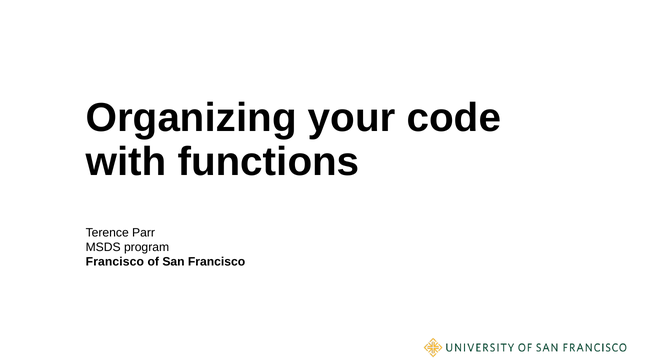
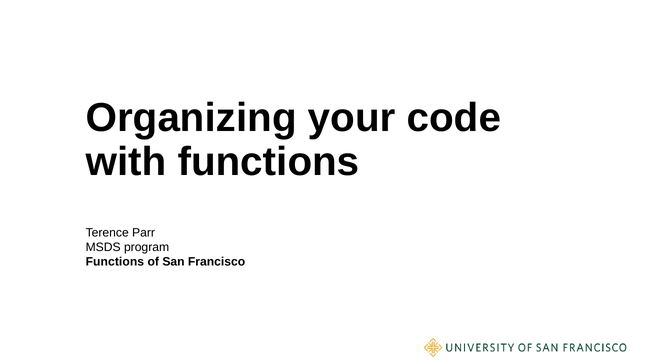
Francisco at (115, 262): Francisco -> Functions
